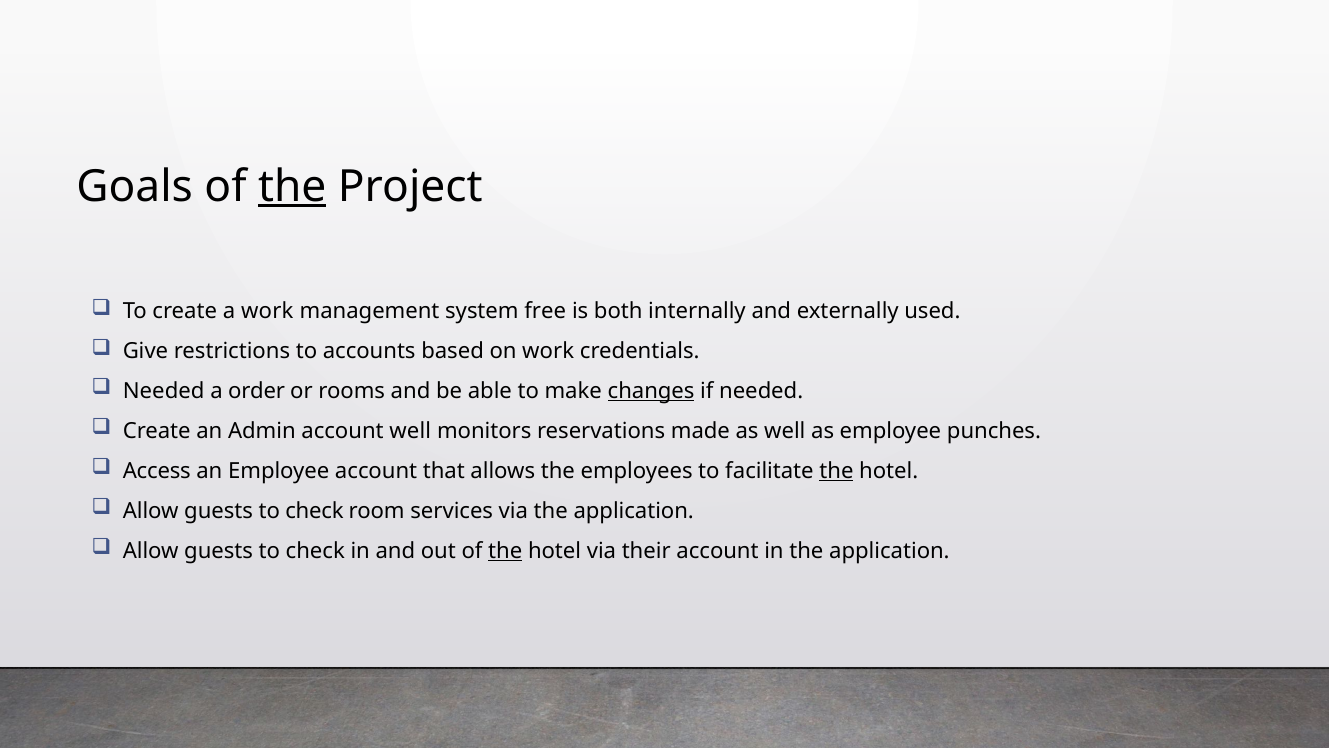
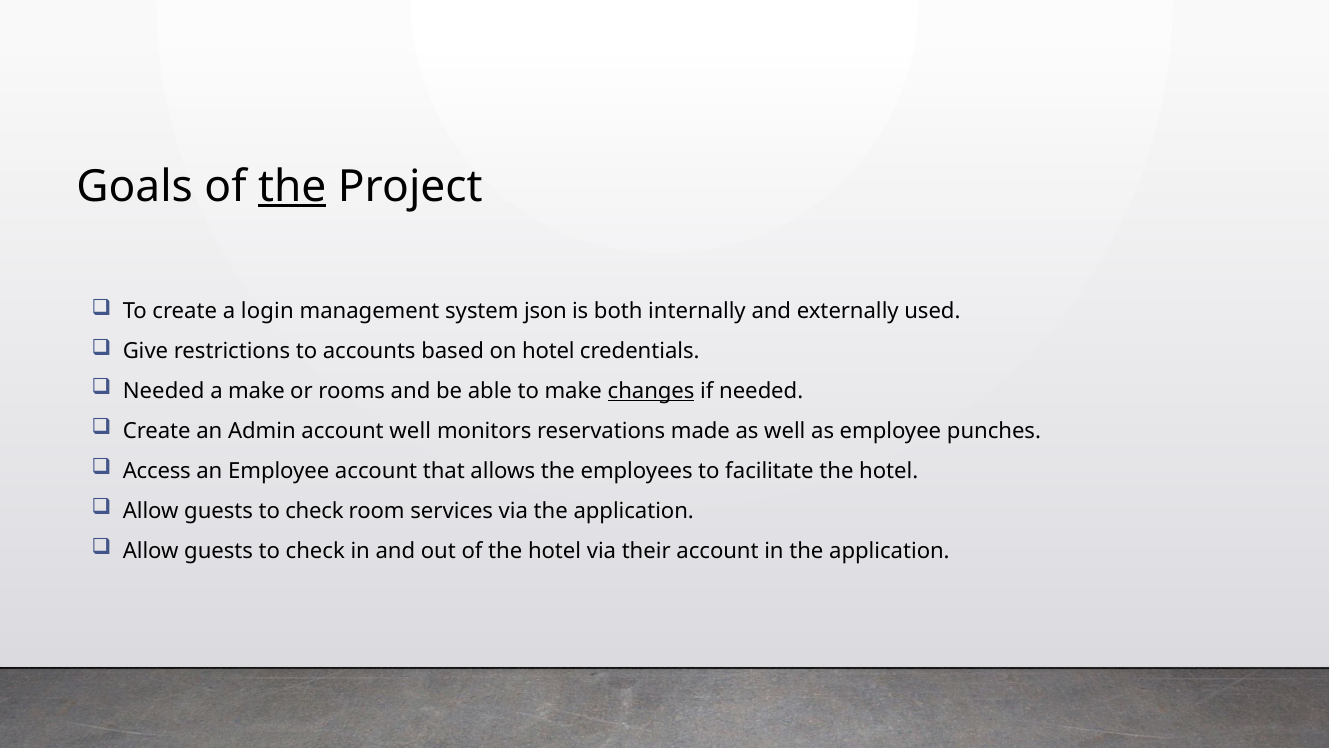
a work: work -> login
free: free -> json
on work: work -> hotel
a order: order -> make
the at (836, 471) underline: present -> none
the at (505, 550) underline: present -> none
